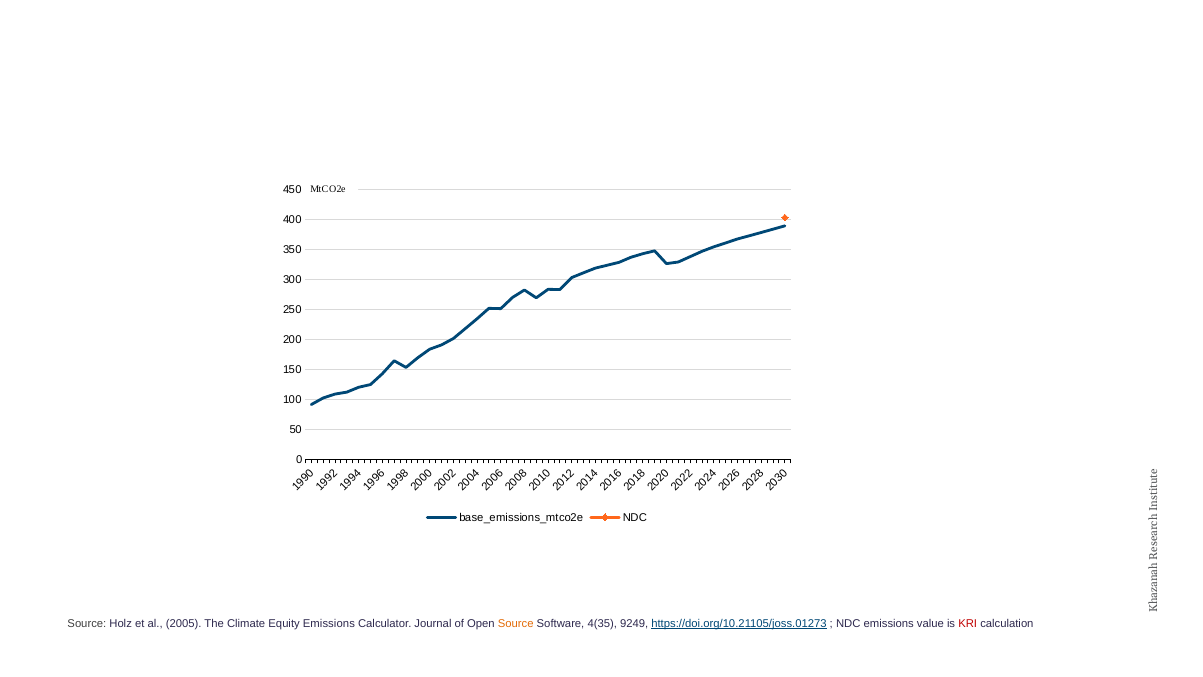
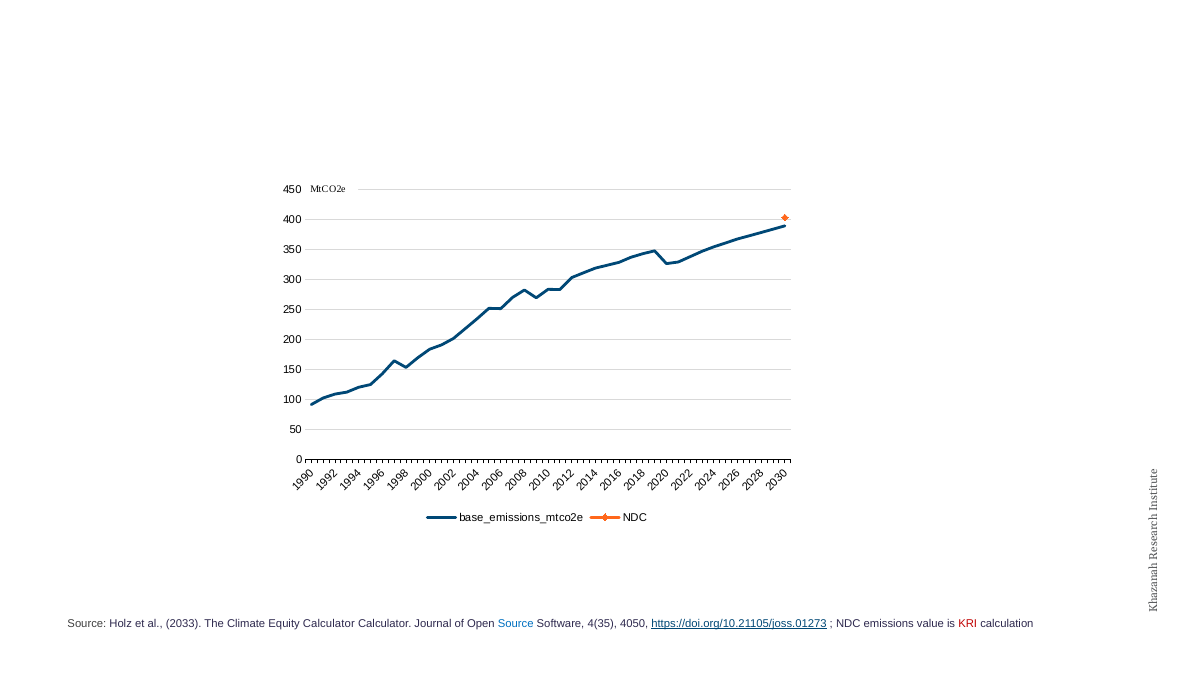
2005: 2005 -> 2033
Equity Emissions: Emissions -> Calculator
Source at (516, 623) colour: orange -> blue
9249: 9249 -> 4050
